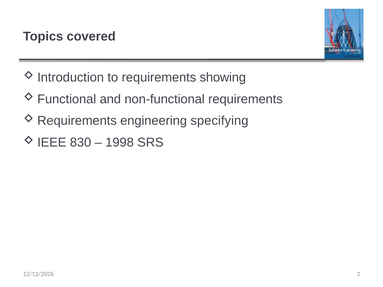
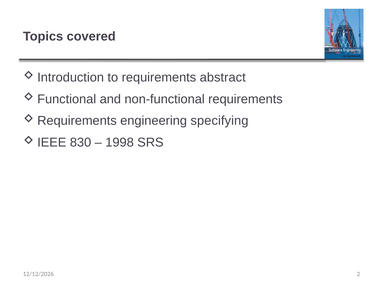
showing: showing -> abstract
